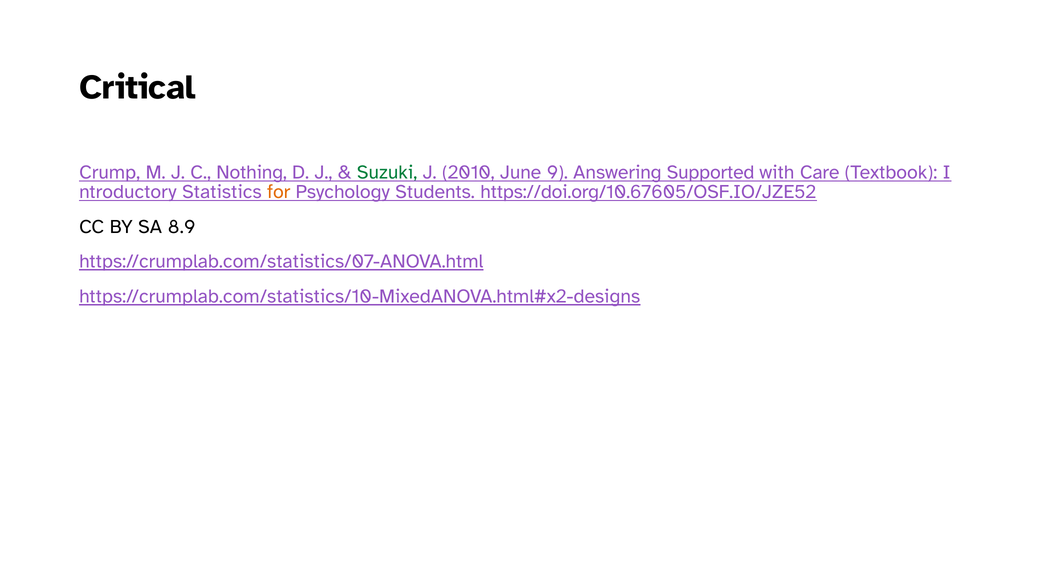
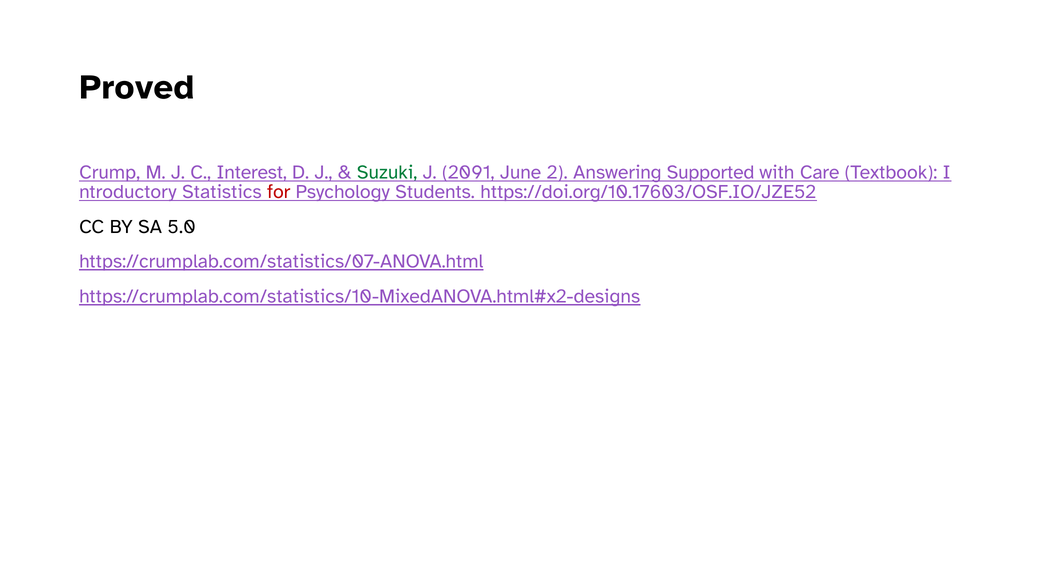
Critical: Critical -> Proved
Nothing: Nothing -> Interest
2010: 2010 -> 2091
9: 9 -> 2
for colour: orange -> red
https://doi.org/10.67605/OSF.IO/JZE52: https://doi.org/10.67605/OSF.IO/JZE52 -> https://doi.org/10.17603/OSF.IO/JZE52
8.9: 8.9 -> 5.0
